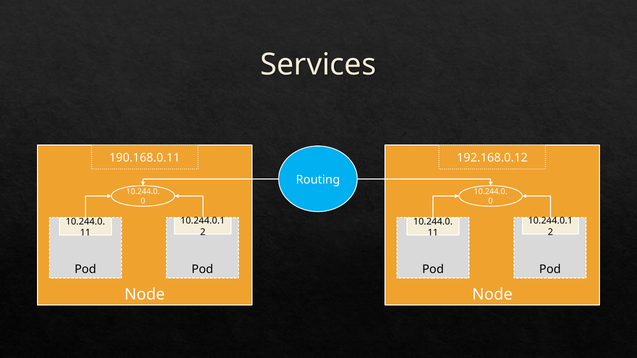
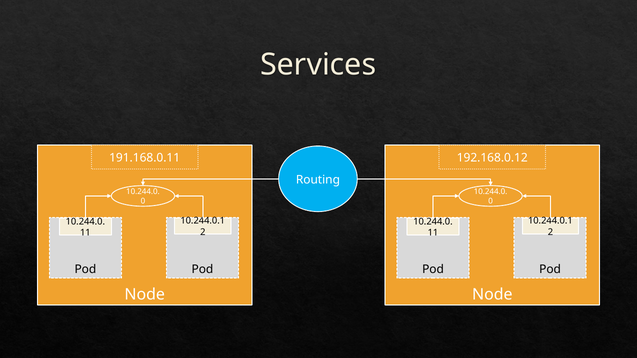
190.168.0.11: 190.168.0.11 -> 191.168.0.11
